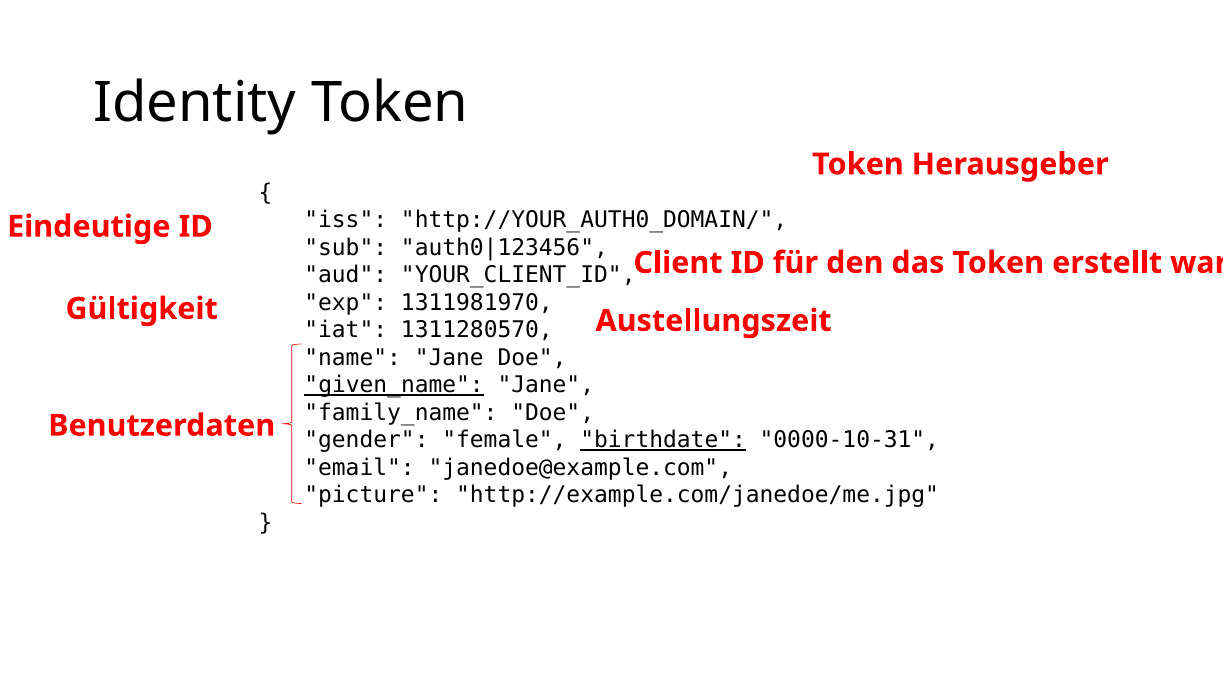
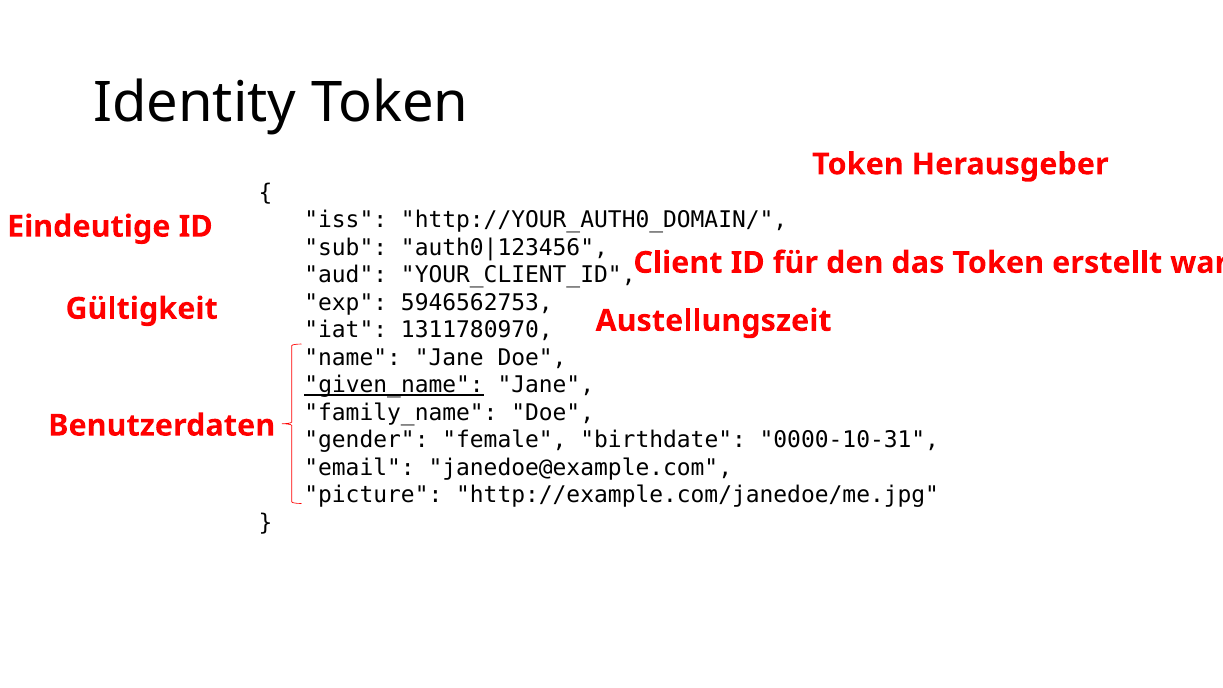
1311981970: 1311981970 -> 5946562753
1311280570: 1311280570 -> 1311780970
birthdate underline: present -> none
